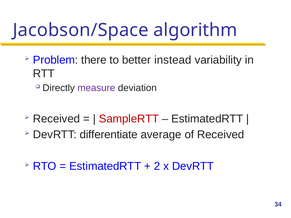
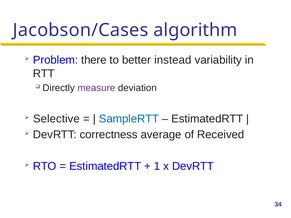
Jacobson/Space: Jacobson/Space -> Jacobson/Cases
Received at (56, 119): Received -> Selective
SampleRTT colour: red -> blue
differentiate: differentiate -> correctness
2: 2 -> 1
